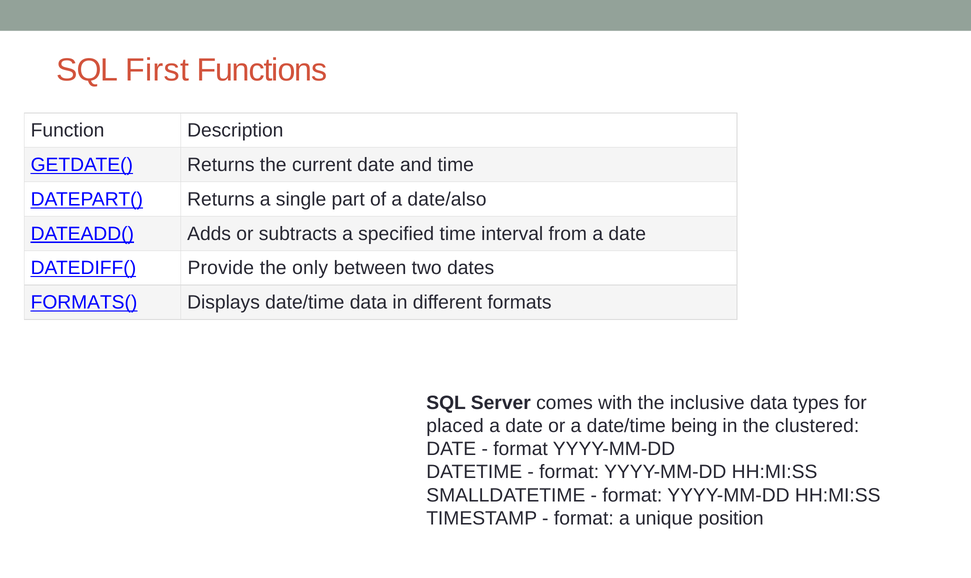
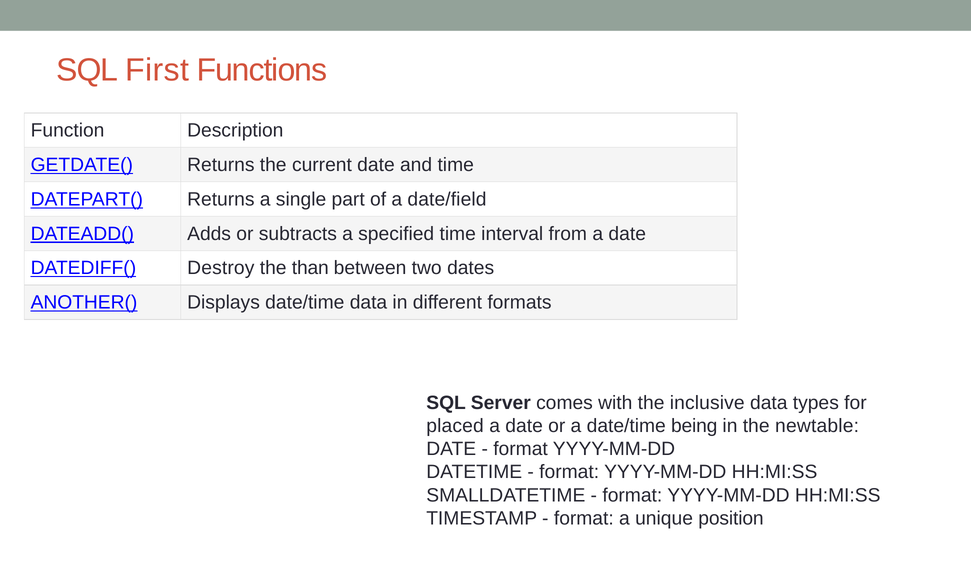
date/also: date/also -> date/field
Provide: Provide -> Destroy
only: only -> than
FORMATS(: FORMATS( -> ANOTHER(
clustered: clustered -> newtable
